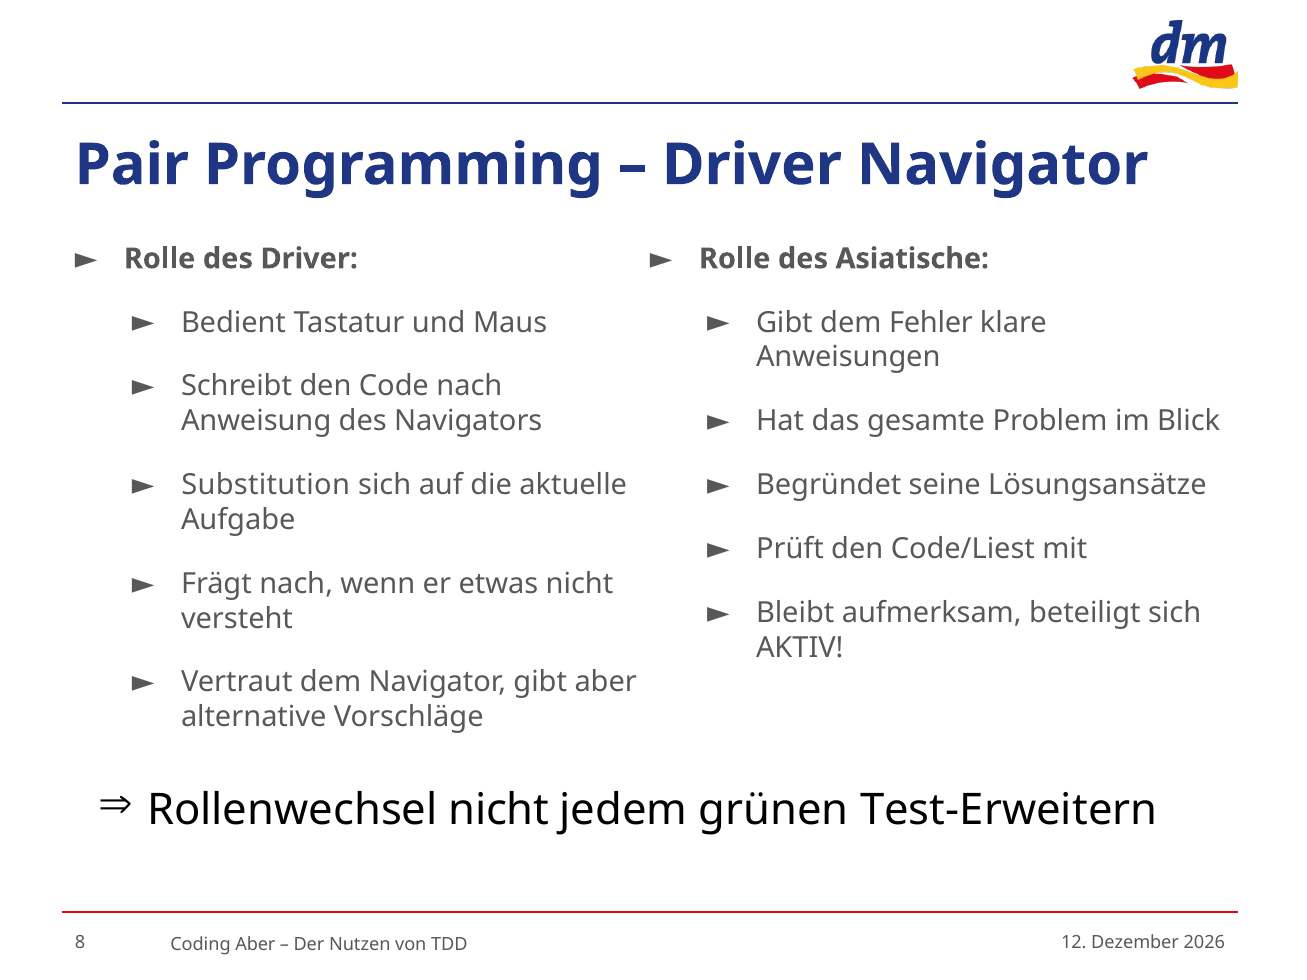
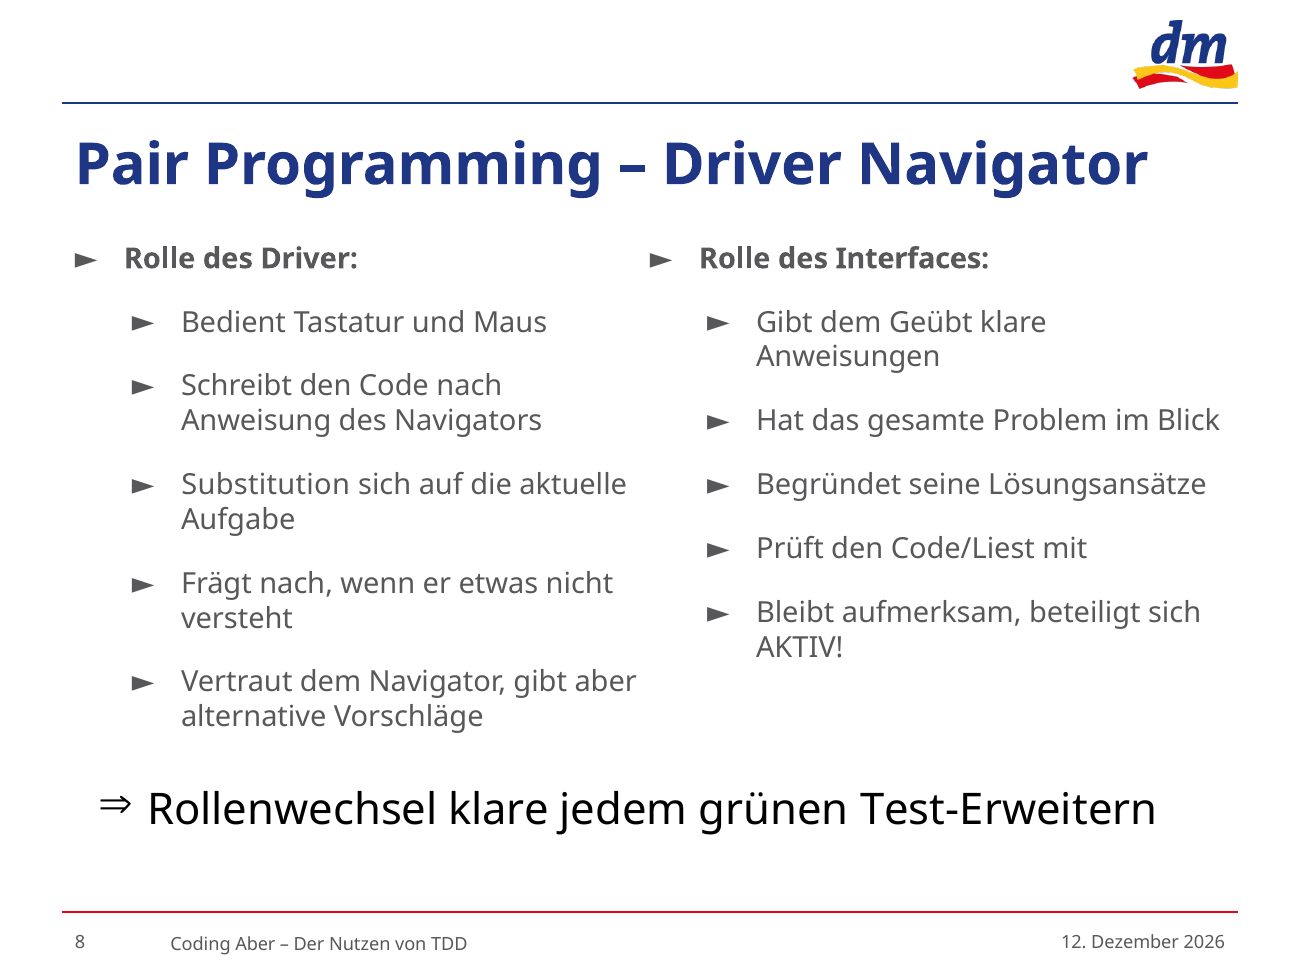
Asiatische: Asiatische -> Interfaces
Fehler: Fehler -> Geübt
Rollenwechsel nicht: nicht -> klare
